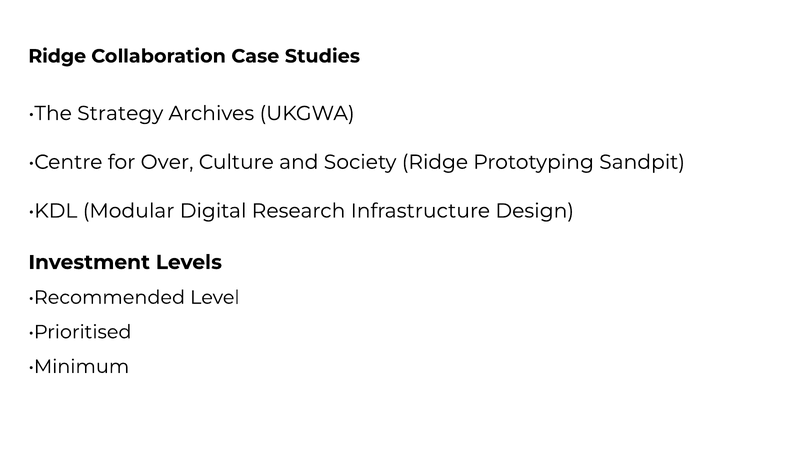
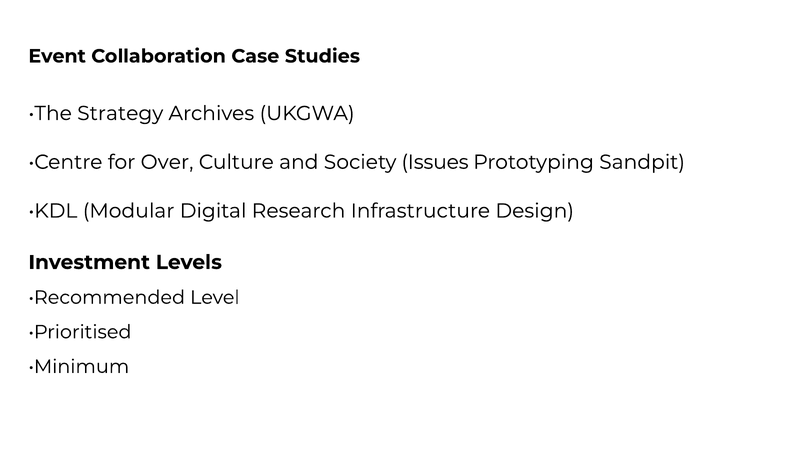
Ridge at (57, 56): Ridge -> Event
Society Ridge: Ridge -> Issues
